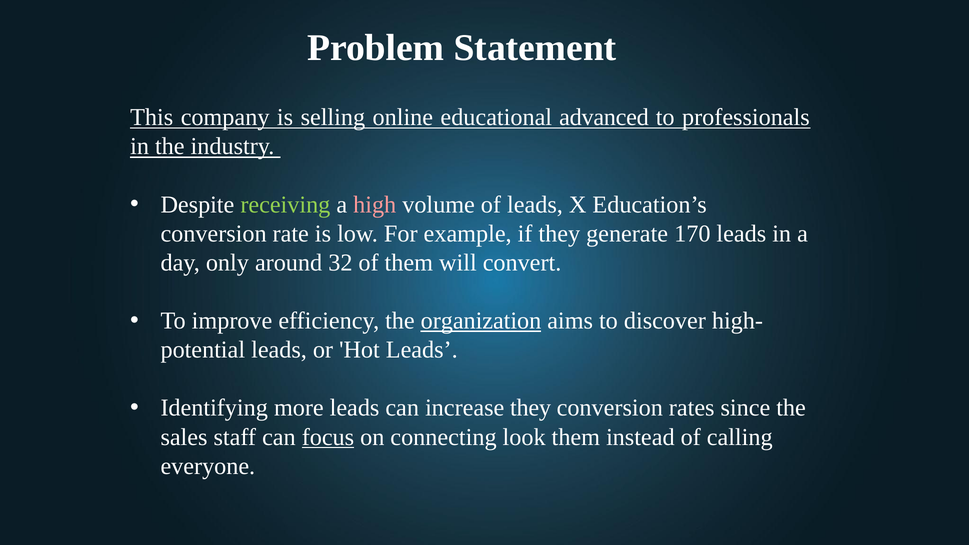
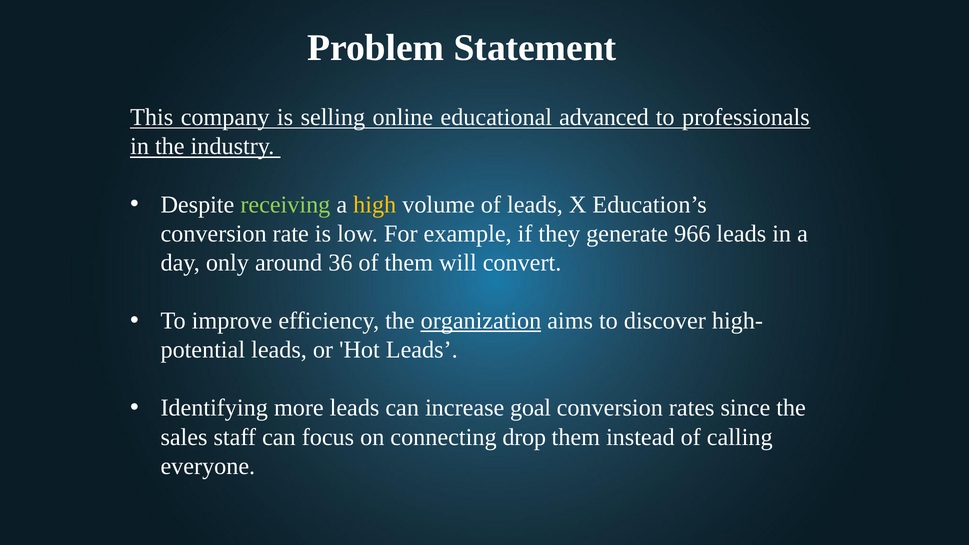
high colour: pink -> yellow
170: 170 -> 966
32: 32 -> 36
increase they: they -> goal
focus underline: present -> none
look: look -> drop
